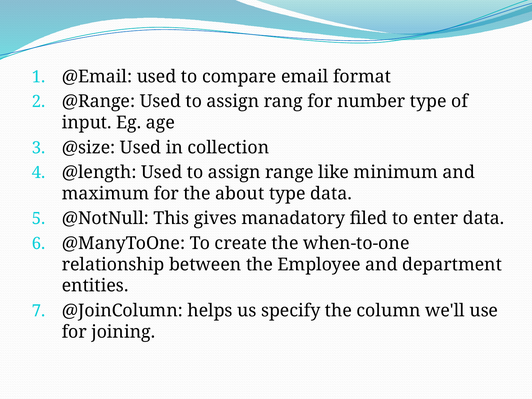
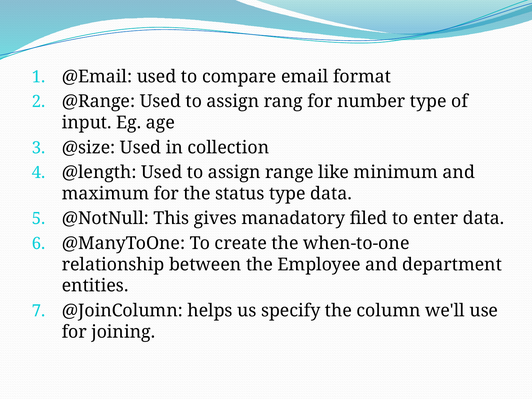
about: about -> status
